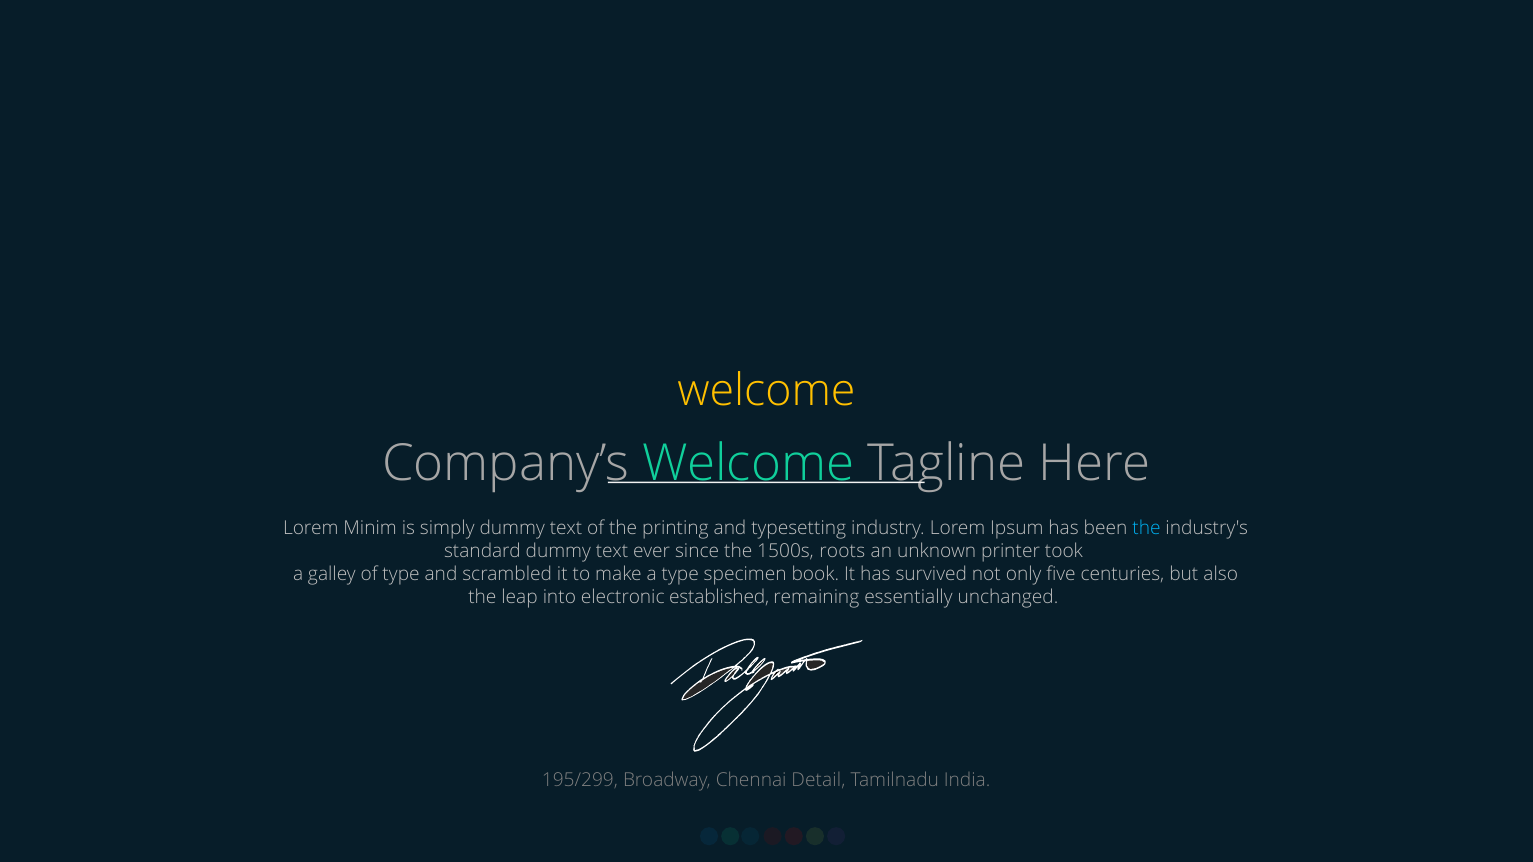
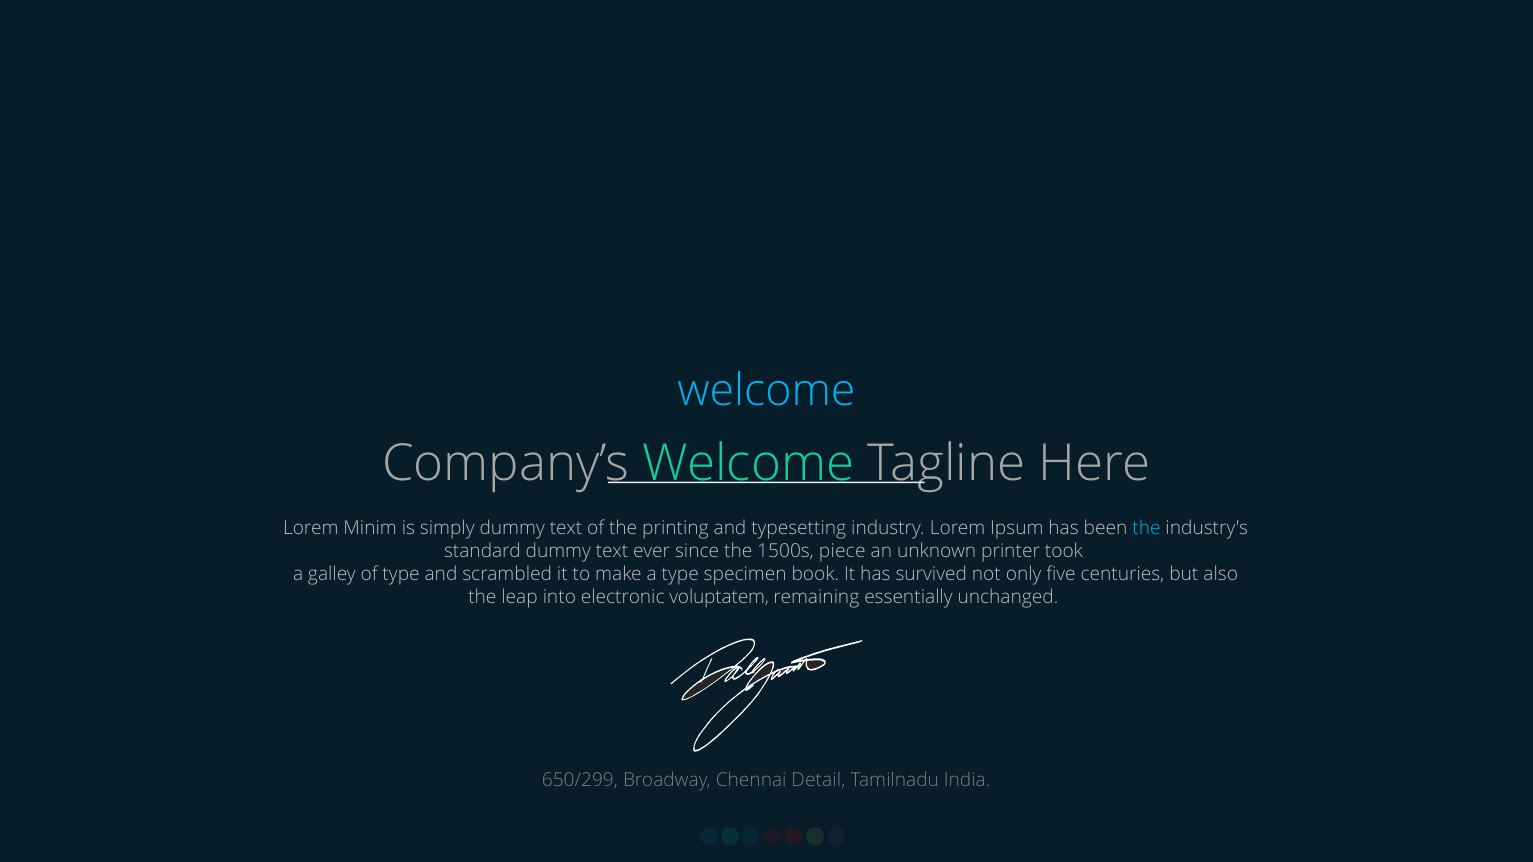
welcome at (766, 391) colour: yellow -> light blue
roots: roots -> piece
established: established -> voluptatem
195/299: 195/299 -> 650/299
